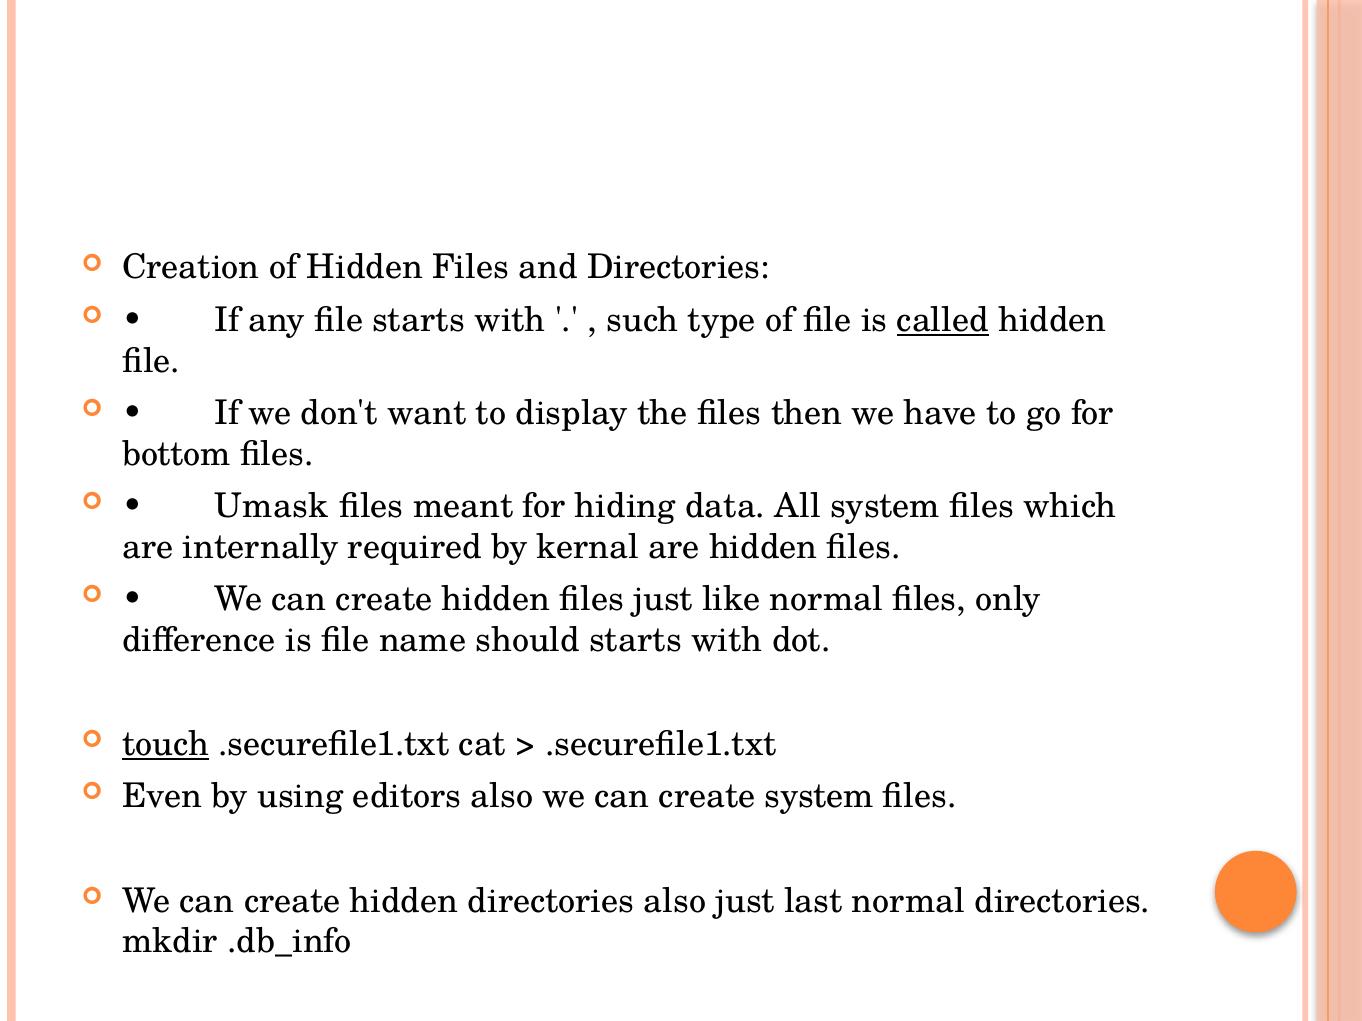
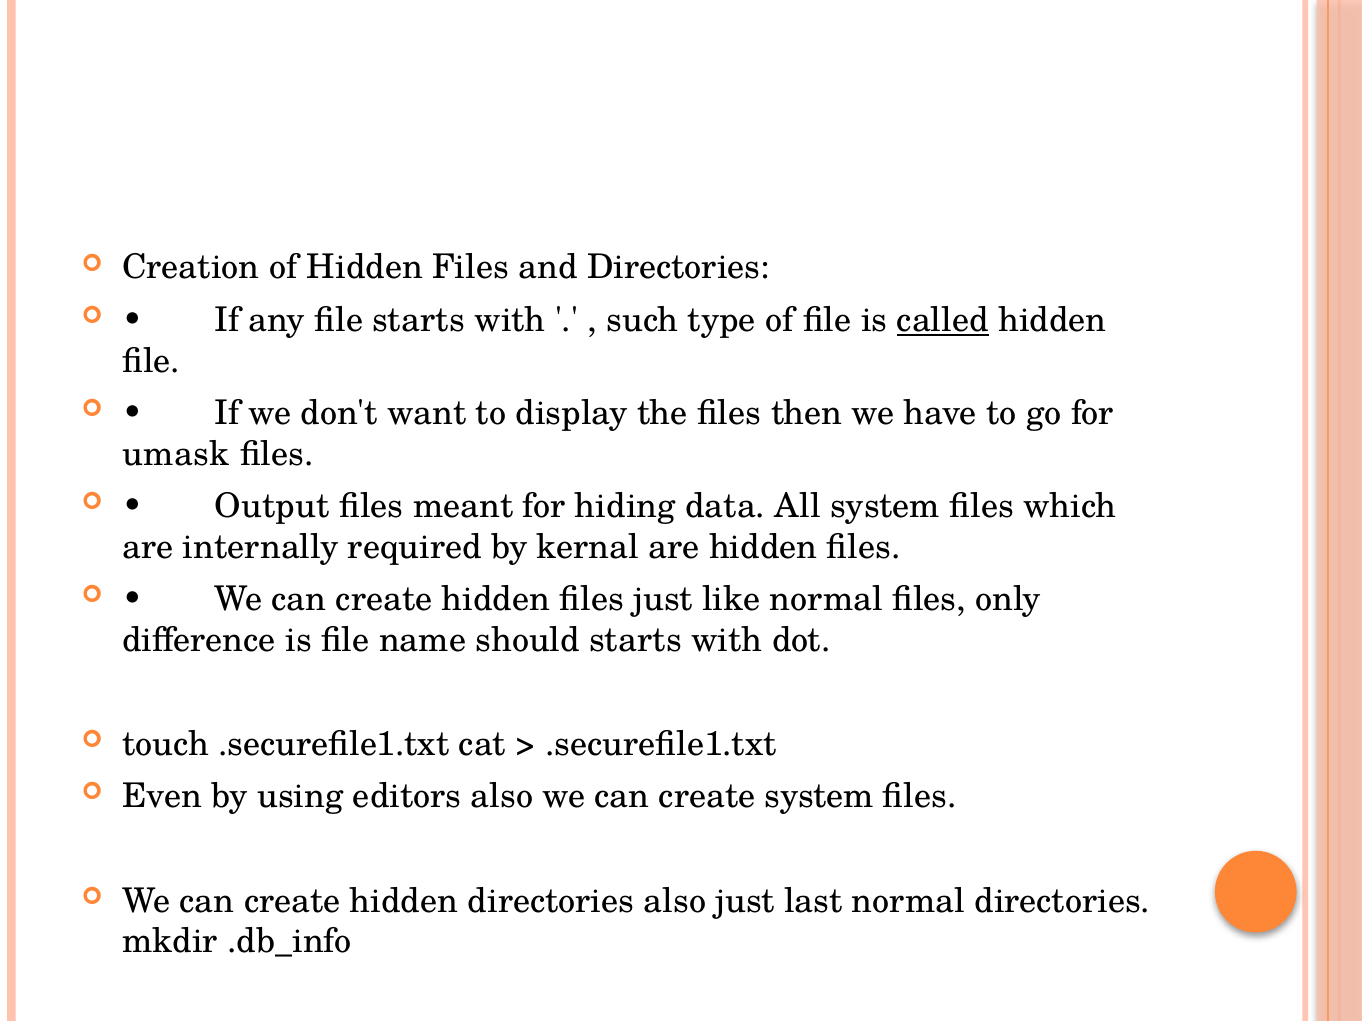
bottom: bottom -> umask
Umask: Umask -> Output
touch underline: present -> none
